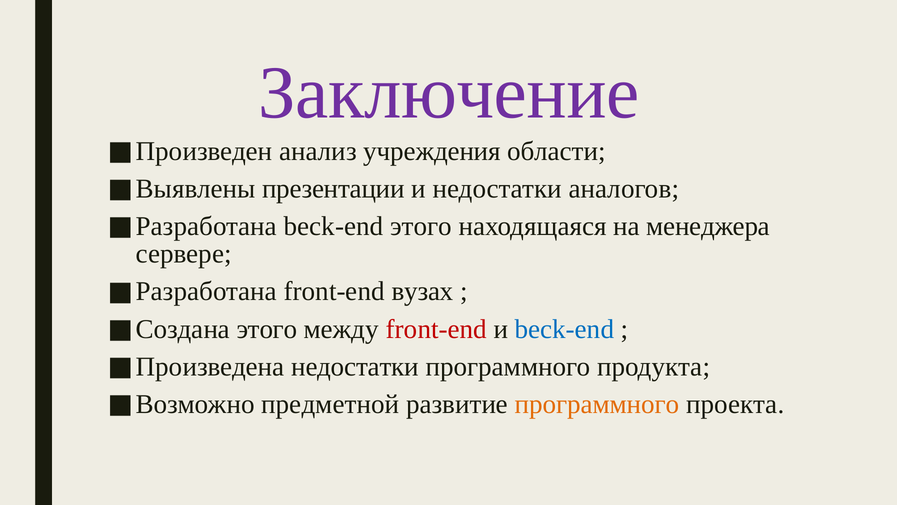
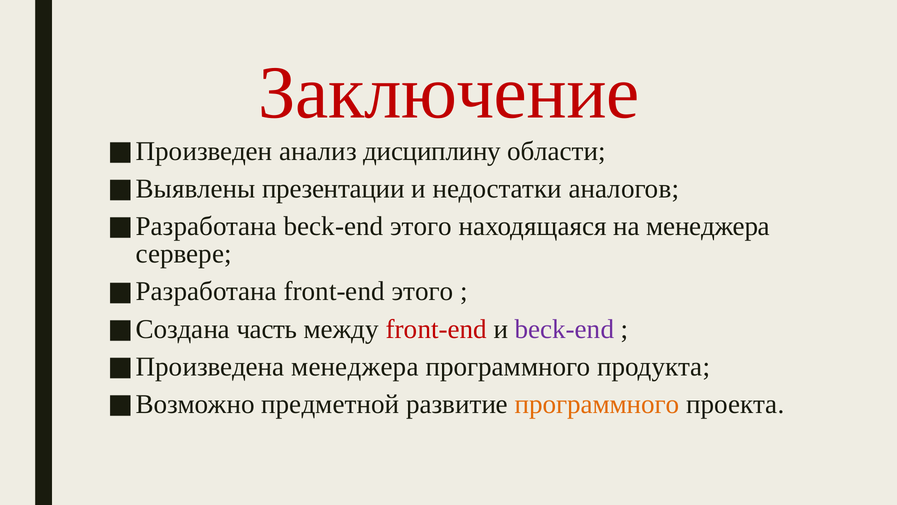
Заключение colour: purple -> red
учреждения: учреждения -> дисциплину
front-end вузах: вузах -> этого
этого at (267, 329): этого -> часть
beck-end at (564, 329) colour: blue -> purple
недостатки at (355, 366): недостатки -> менеджера
